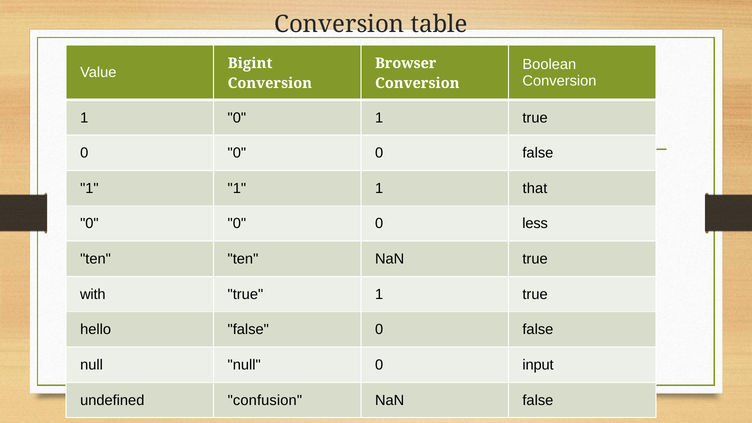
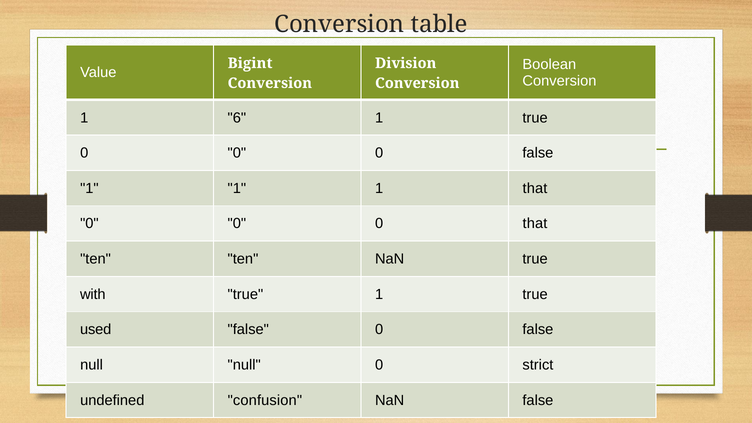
Browser: Browser -> Division
1 0: 0 -> 6
0 less: less -> that
hello: hello -> used
input: input -> strict
